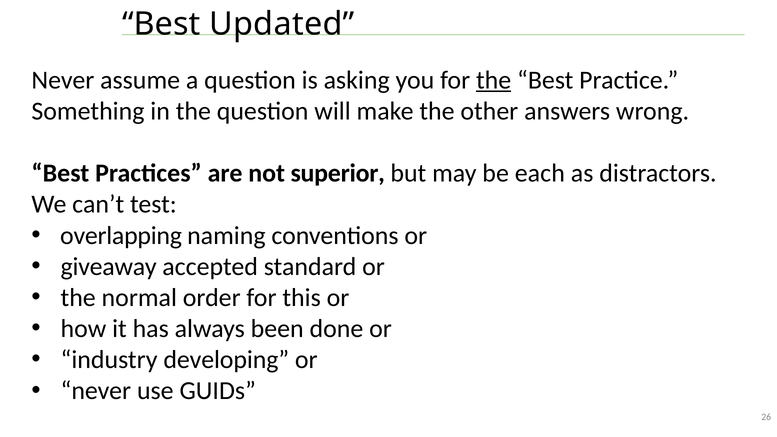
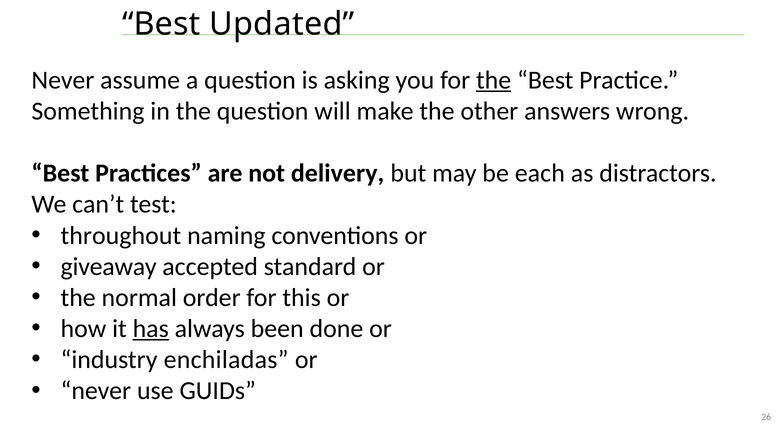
superior: superior -> delivery
overlapping: overlapping -> throughout
has underline: none -> present
developing: developing -> enchiladas
